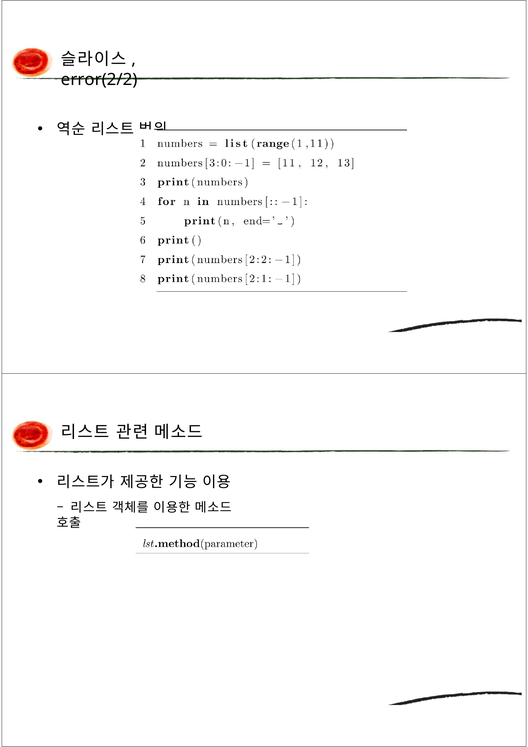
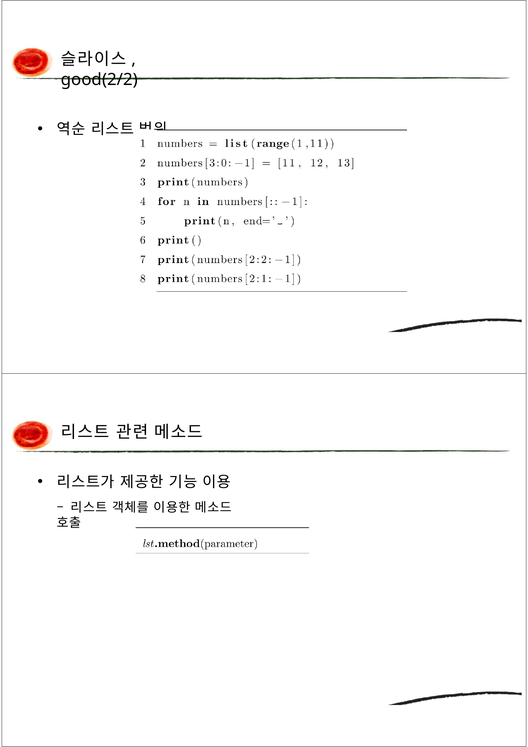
error(2/2: error(2/2 -> good(2/2
